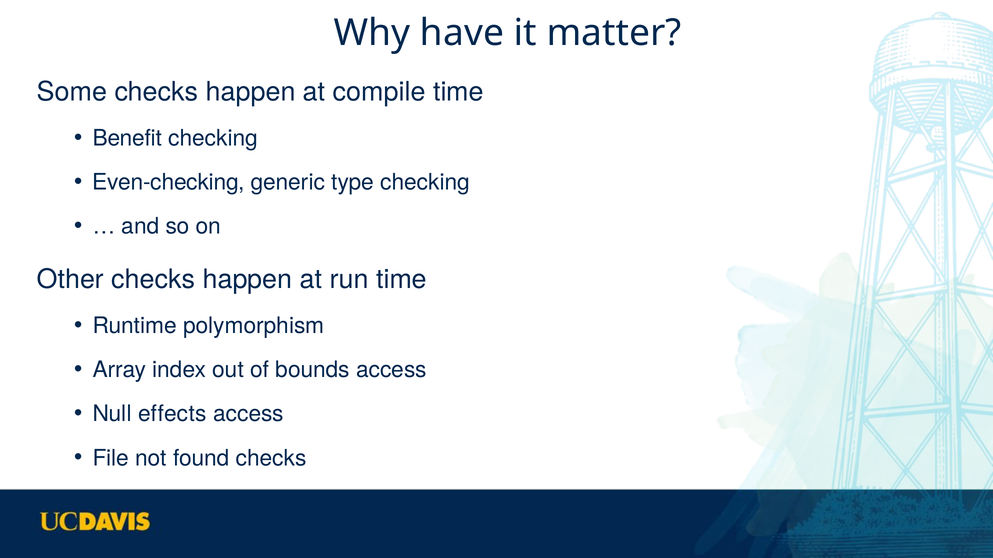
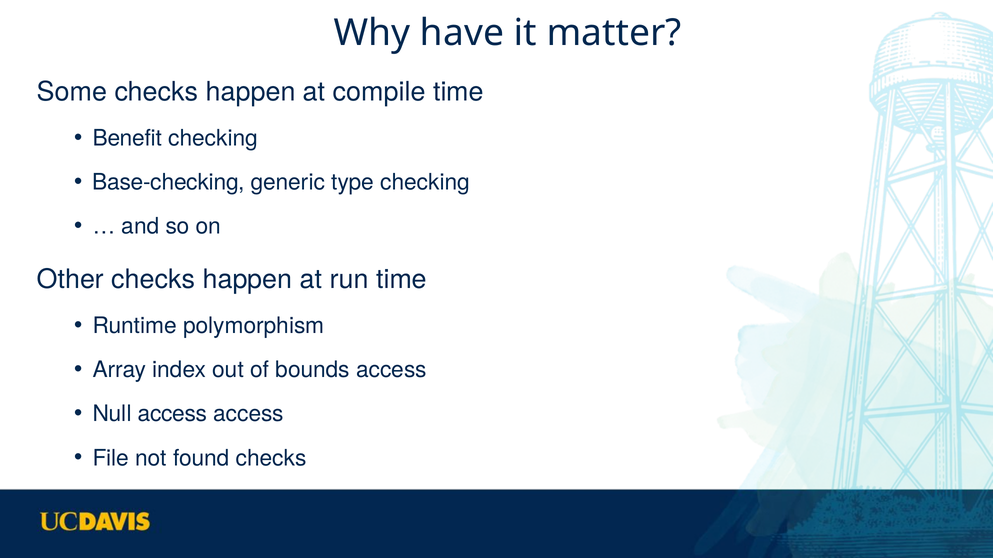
Even-checking: Even-checking -> Base-checking
Null effects: effects -> access
